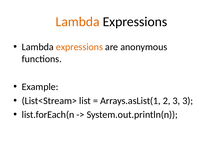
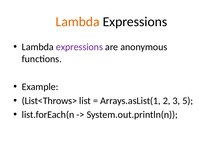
expressions at (79, 47) colour: orange -> purple
List<Stream>: List<Stream> -> List<Throws>
3 3: 3 -> 5
